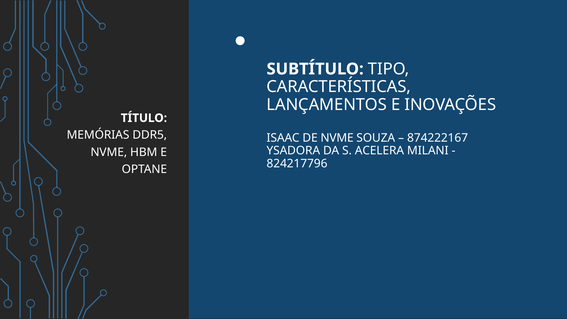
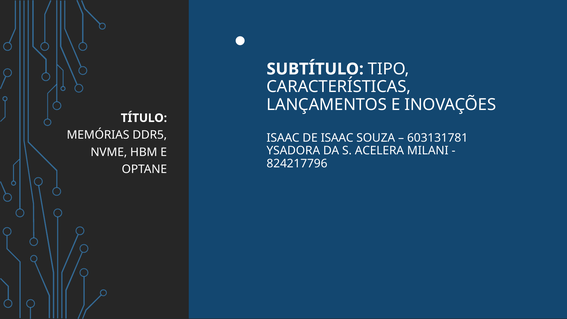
DE NVME: NVME -> ISAAC
874222167: 874222167 -> 603131781
